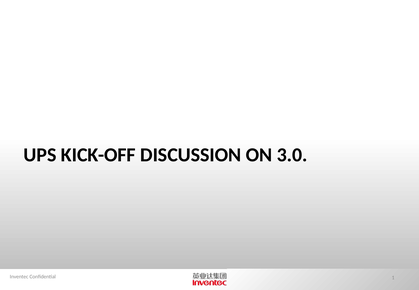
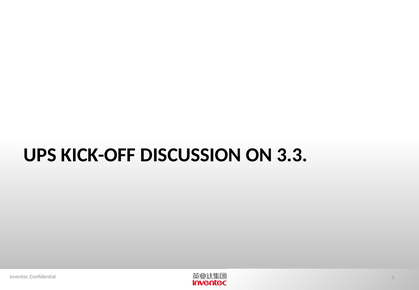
3.0: 3.0 -> 3.3
